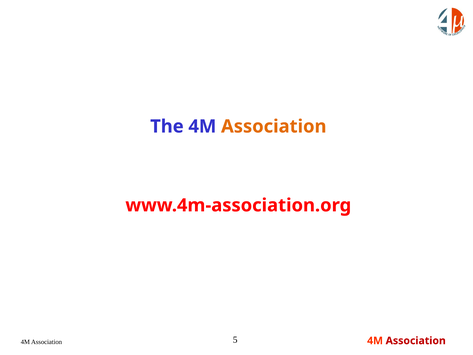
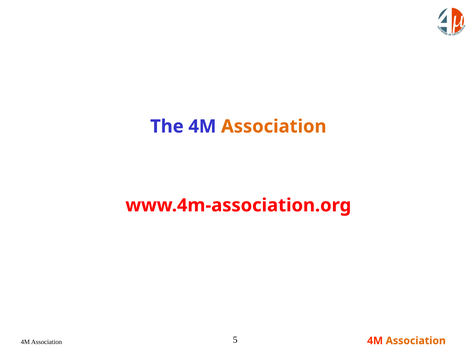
Association at (416, 341) colour: red -> orange
